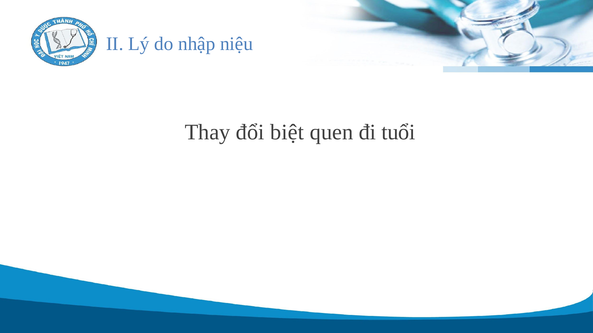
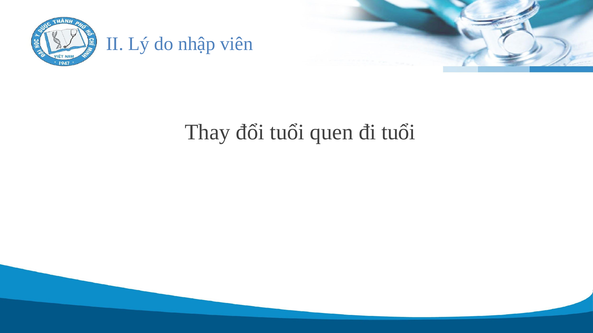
niệu: niệu -> viên
đổi biệt: biệt -> tuổi
